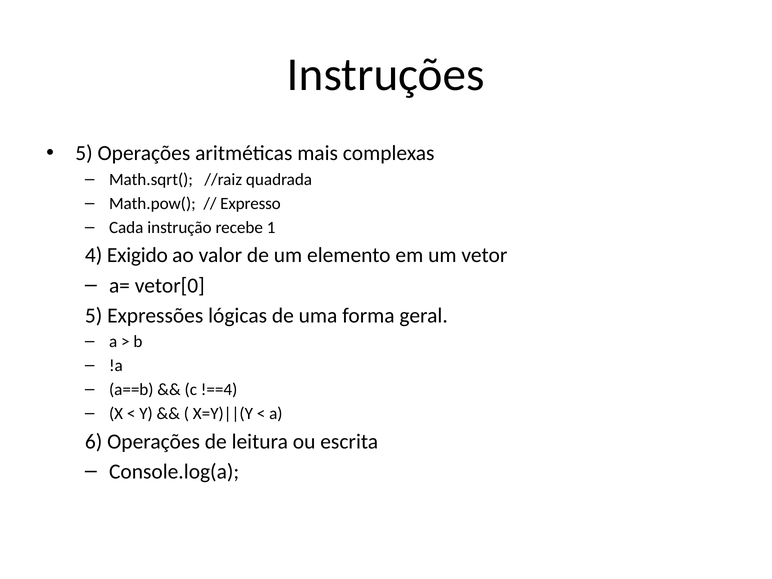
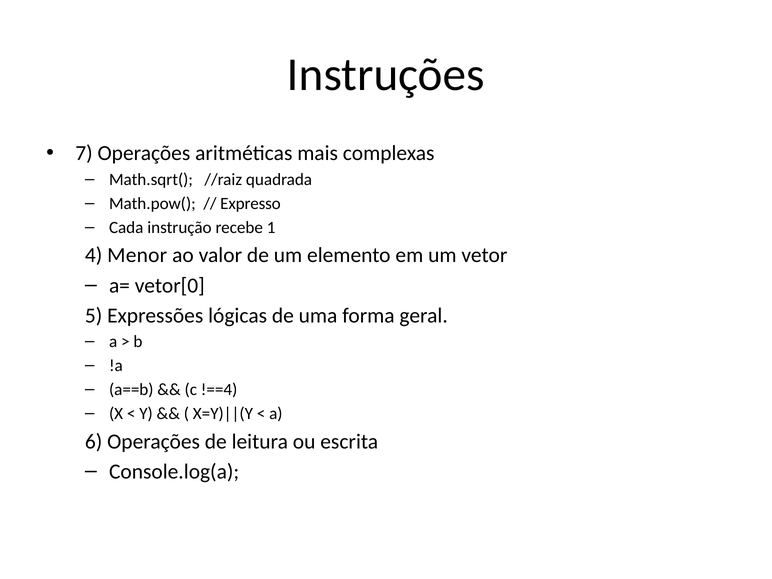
5 at (84, 153): 5 -> 7
Exigido: Exigido -> Menor
